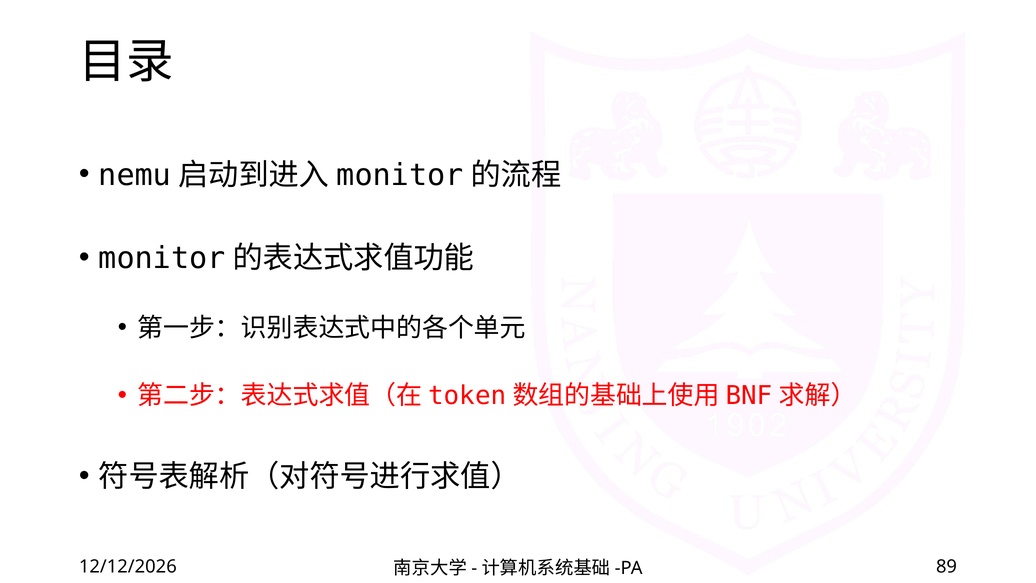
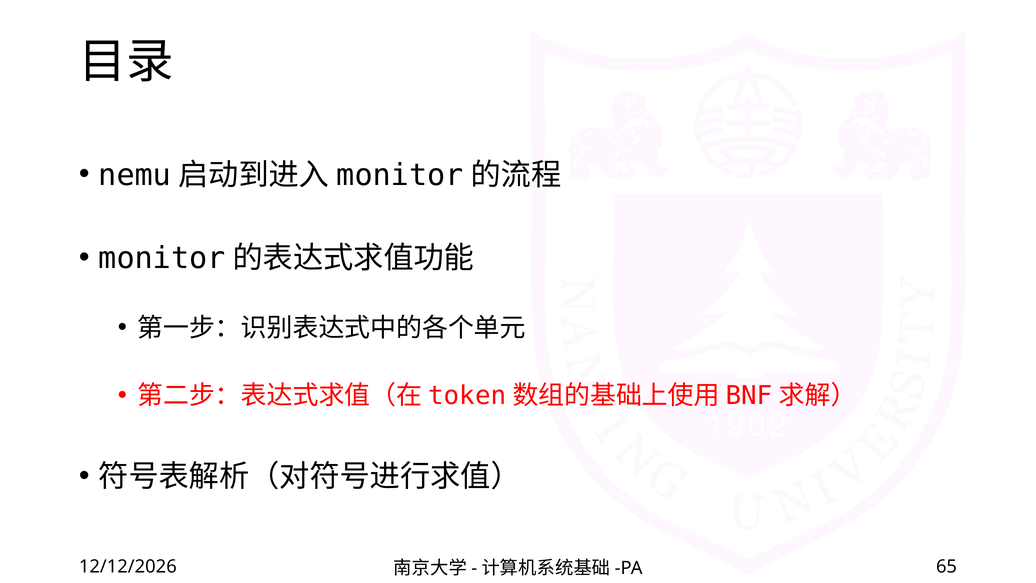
89: 89 -> 65
